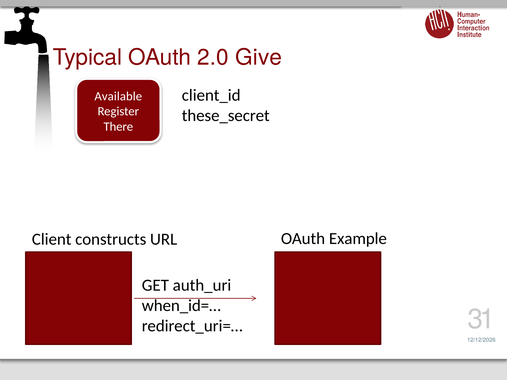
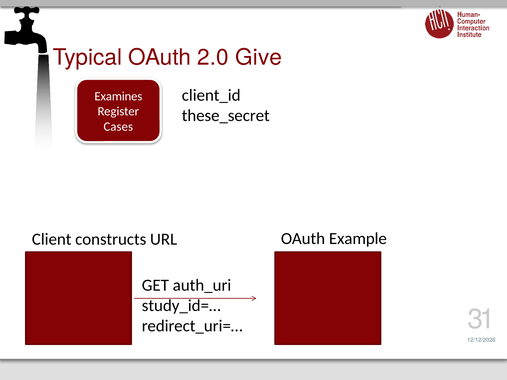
Available: Available -> Examines
There: There -> Cases
when_id=…: when_id=… -> study_id=…
